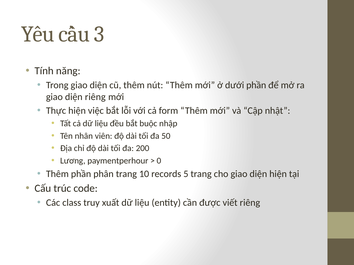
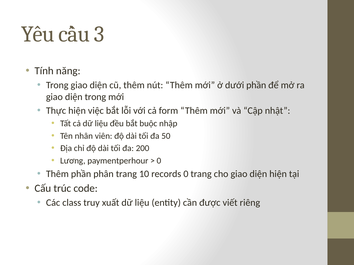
diện riêng: riêng -> trong
records 5: 5 -> 0
